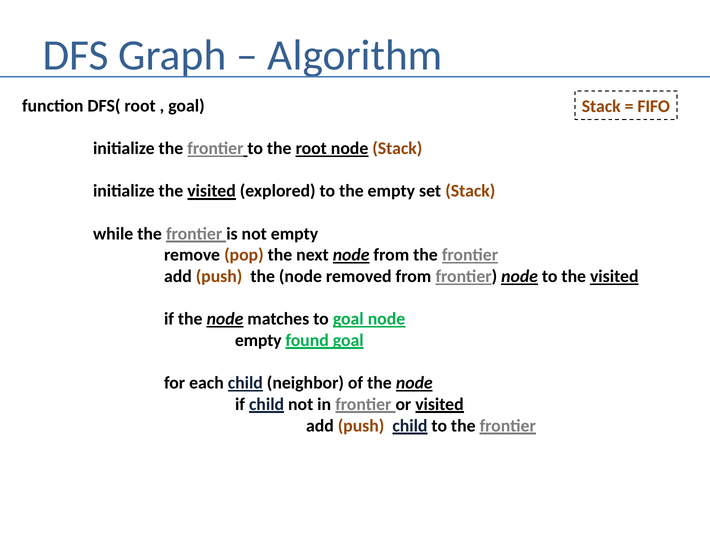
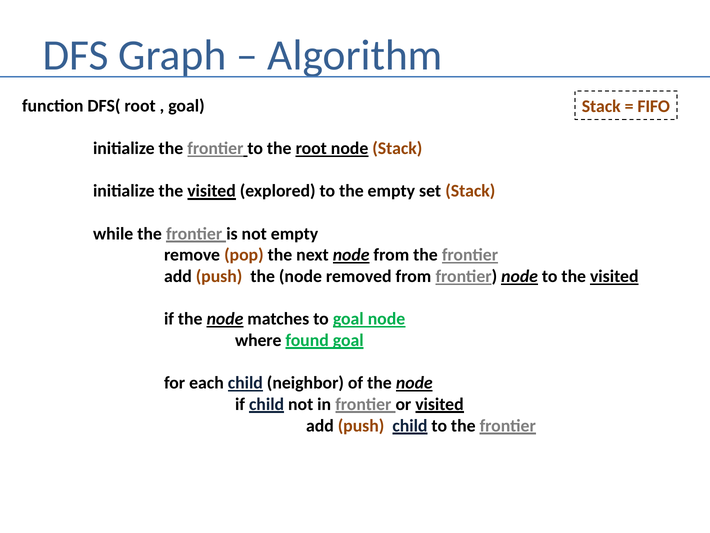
empty at (258, 340): empty -> where
